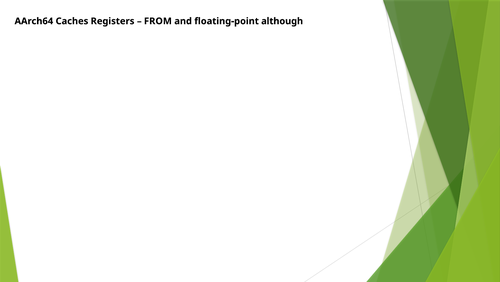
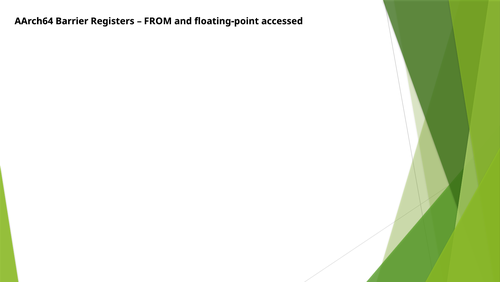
Caches: Caches -> Barrier
although: although -> accessed
